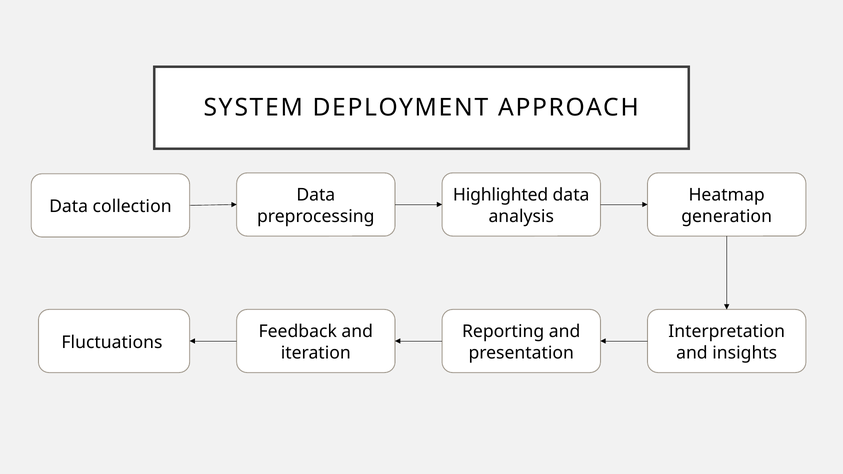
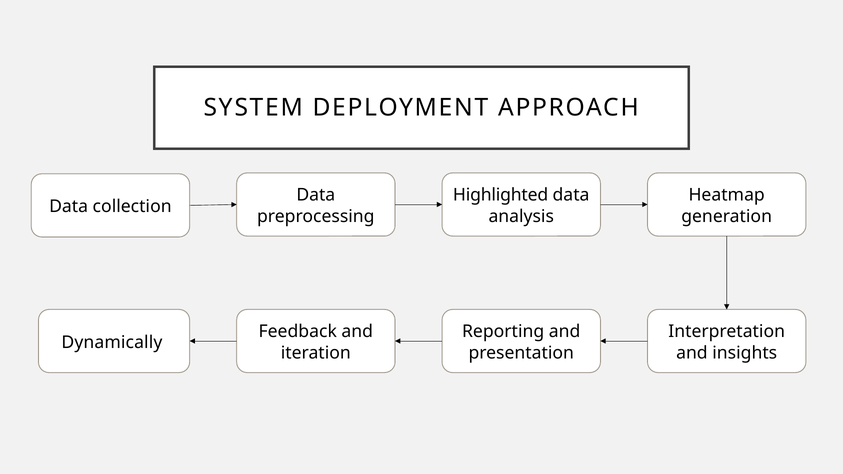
Fluctuations: Fluctuations -> Dynamically
